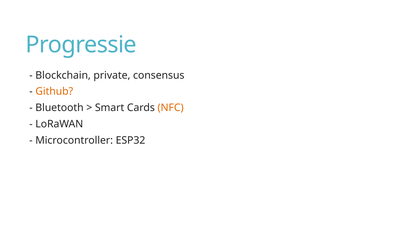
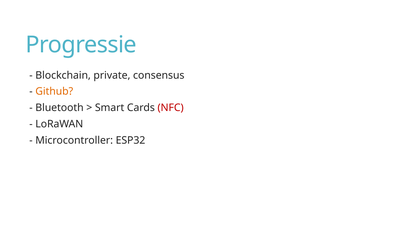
NFC colour: orange -> red
